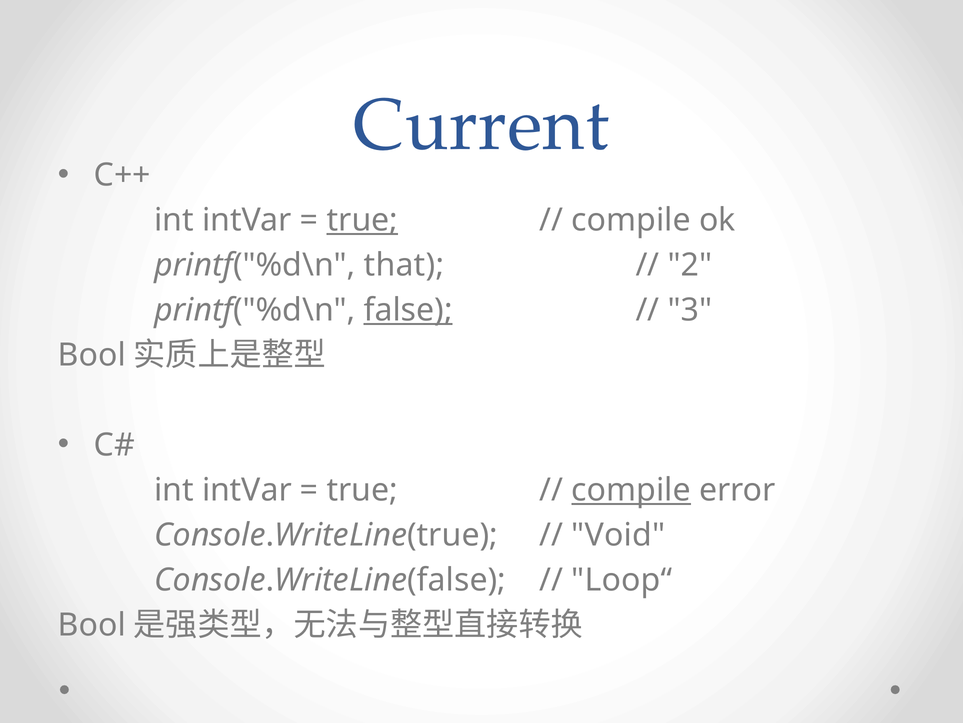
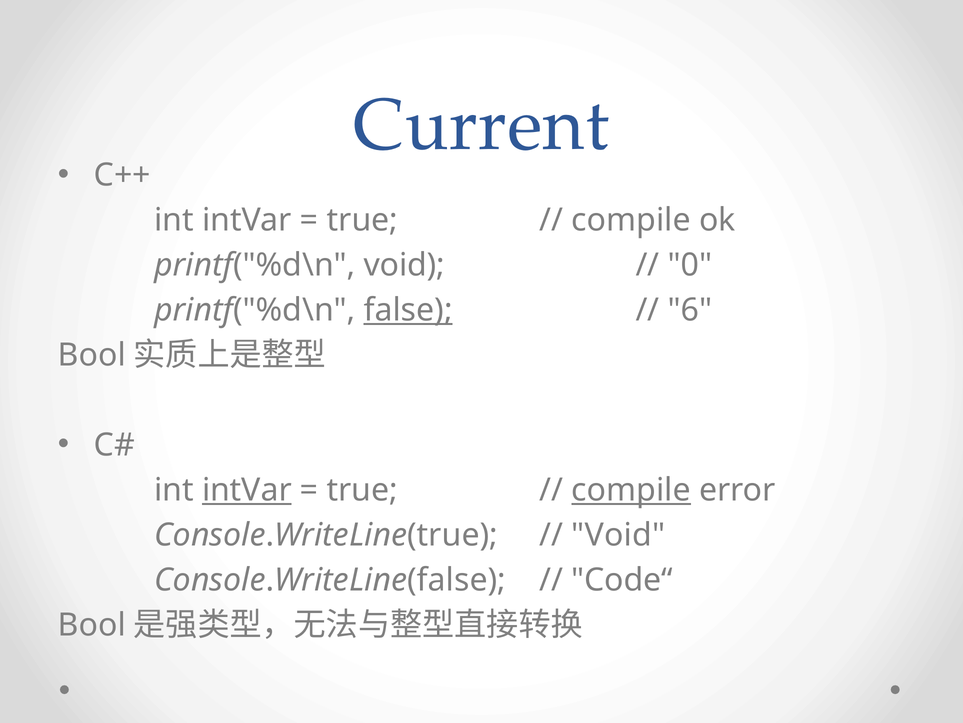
true at (362, 220) underline: present -> none
printf("%d\n that: that -> void
2: 2 -> 0
3: 3 -> 6
intVar at (247, 490) underline: none -> present
Loop“: Loop“ -> Code“
